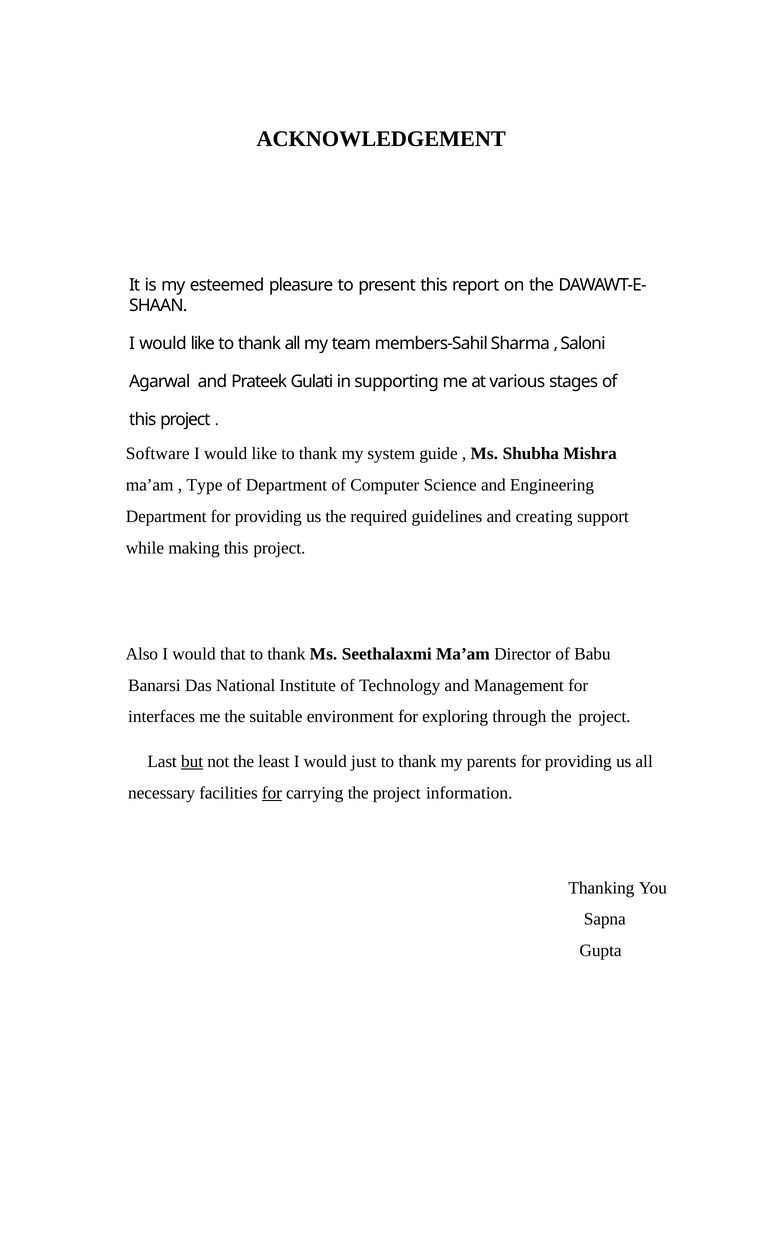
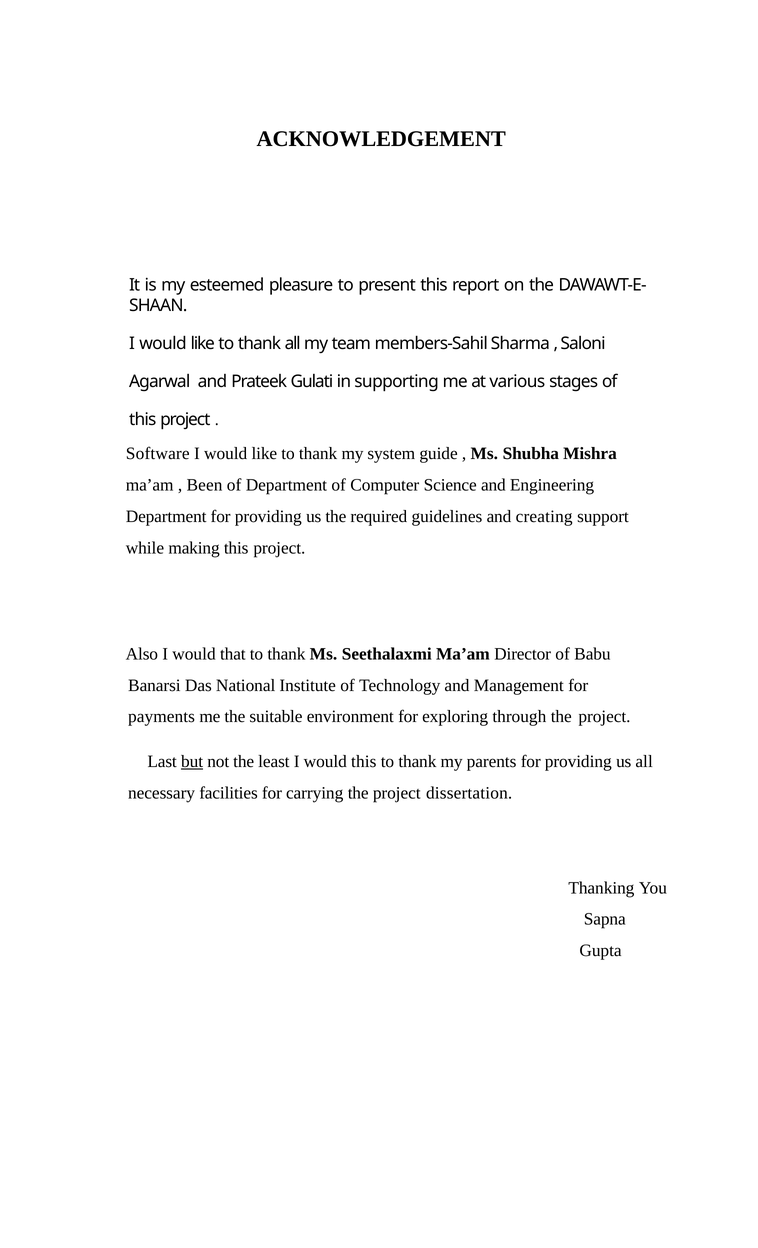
Type: Type -> Been
interfaces: interfaces -> payments
would just: just -> this
for at (272, 793) underline: present -> none
information: information -> dissertation
